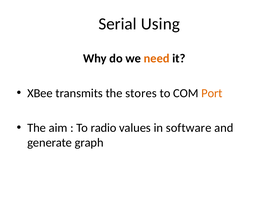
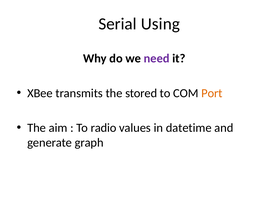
need colour: orange -> purple
stores: stores -> stored
software: software -> datetime
